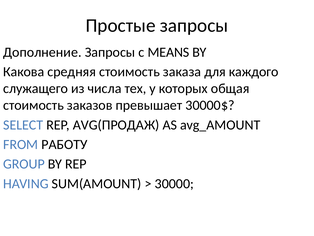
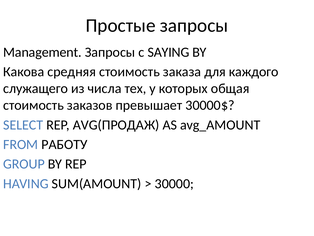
Дополнение: Дополнение -> Management
MEANS: MEANS -> SAYING
